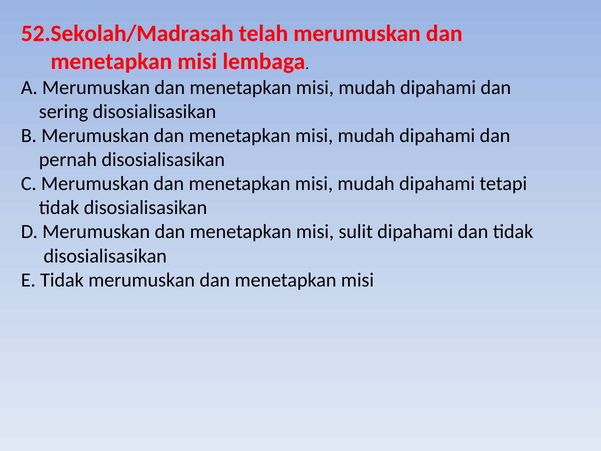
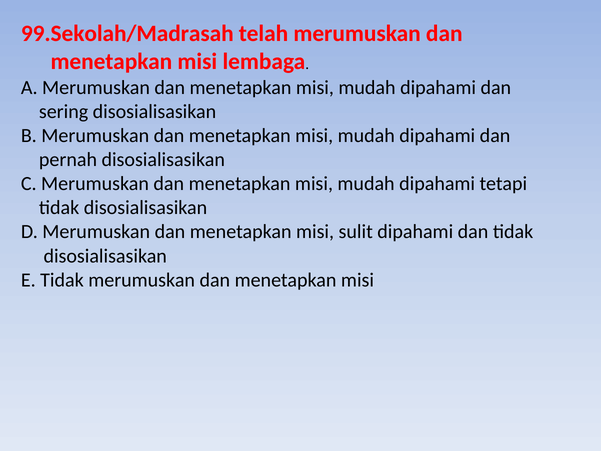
52.Sekolah/Madrasah: 52.Sekolah/Madrasah -> 99.Sekolah/Madrasah
